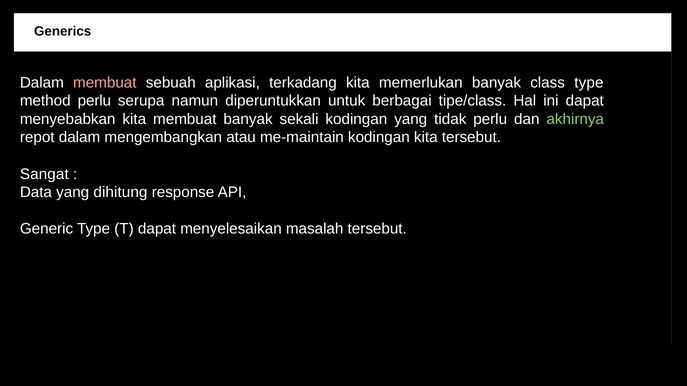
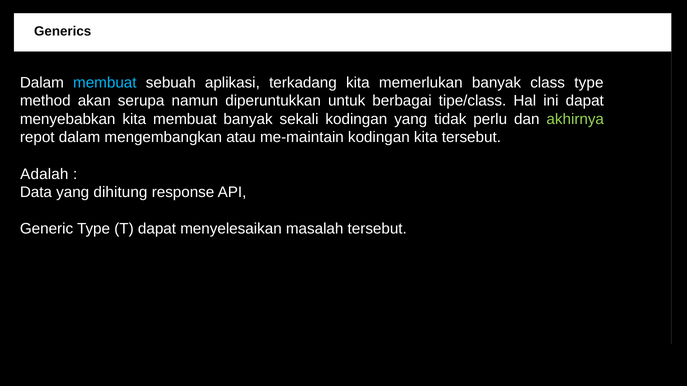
membuat at (105, 83) colour: pink -> light blue
method perlu: perlu -> akan
Sangat: Sangat -> Adalah
